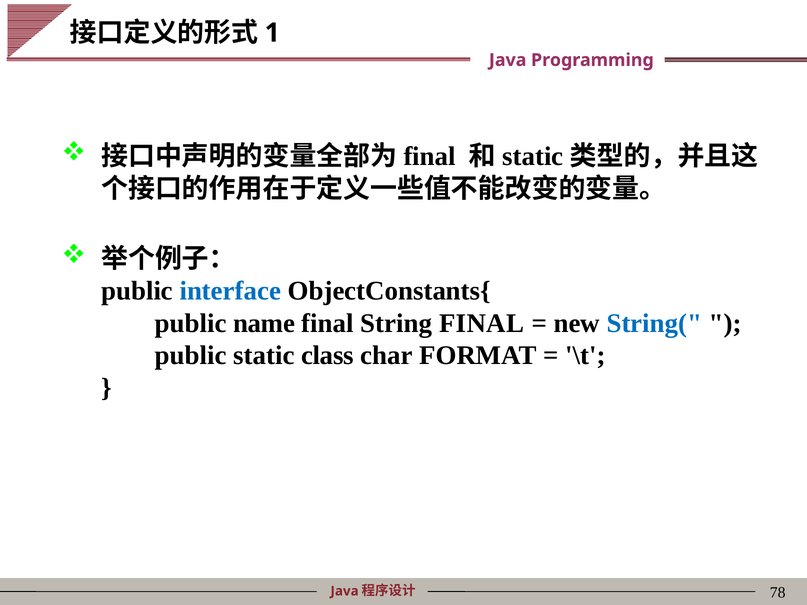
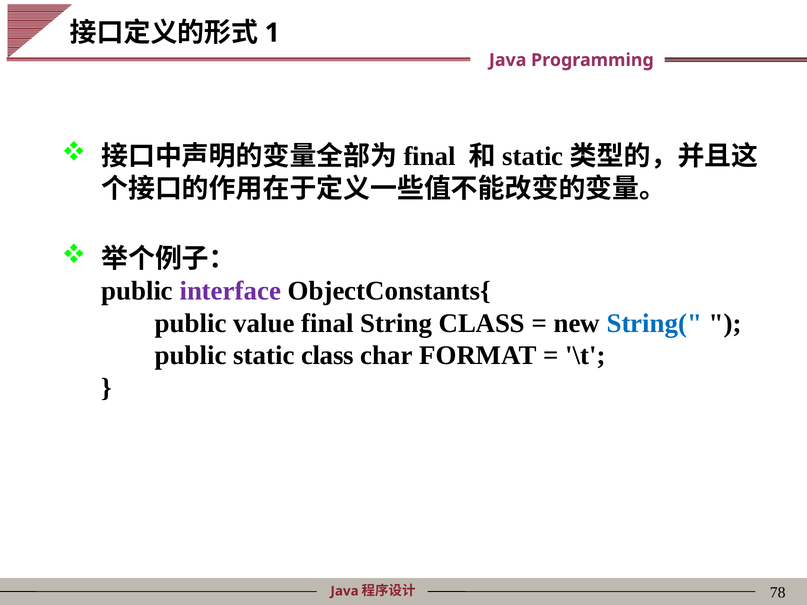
interface colour: blue -> purple
name: name -> value
String FINAL: FINAL -> CLASS
